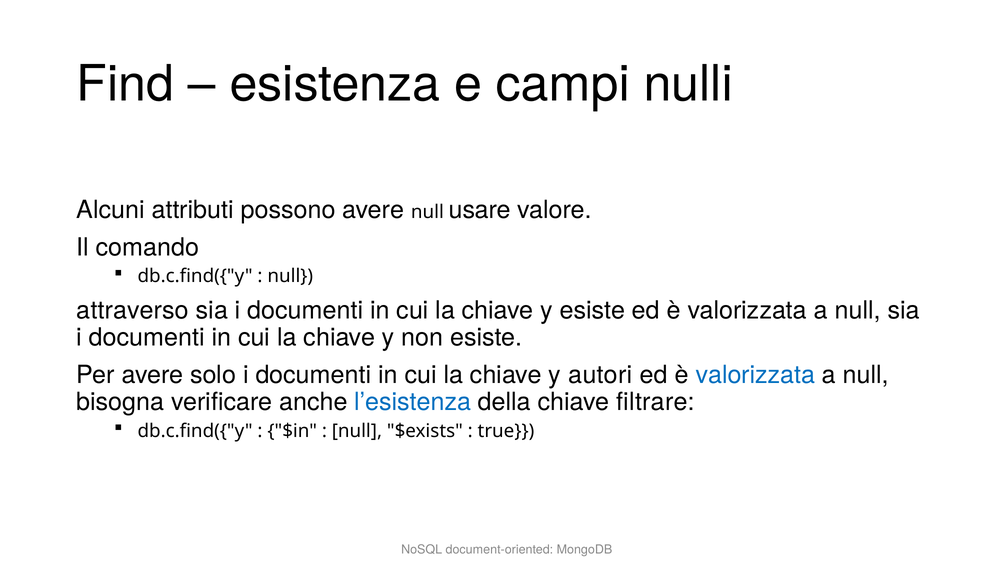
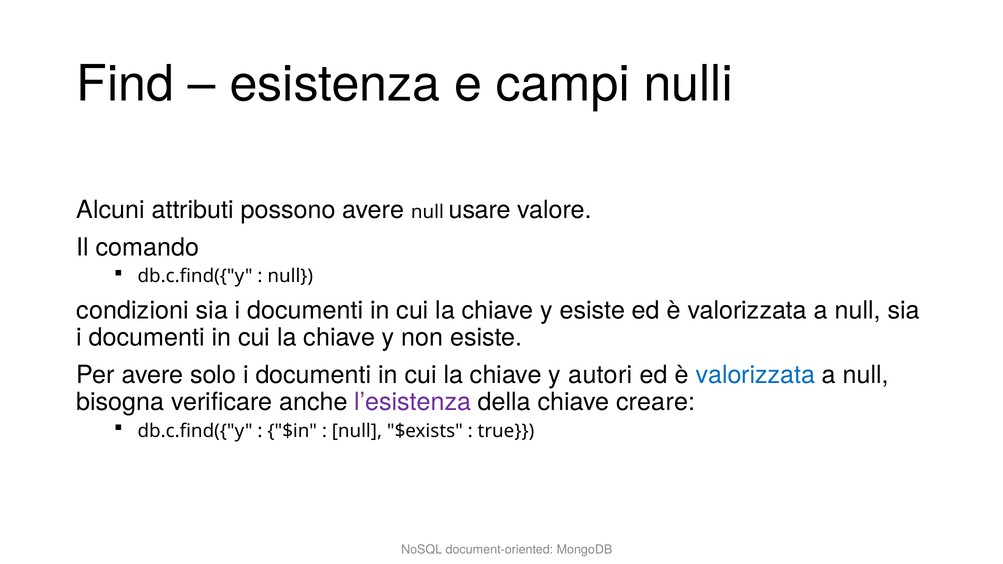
attraverso: attraverso -> condizioni
l’esistenza colour: blue -> purple
filtrare: filtrare -> creare
